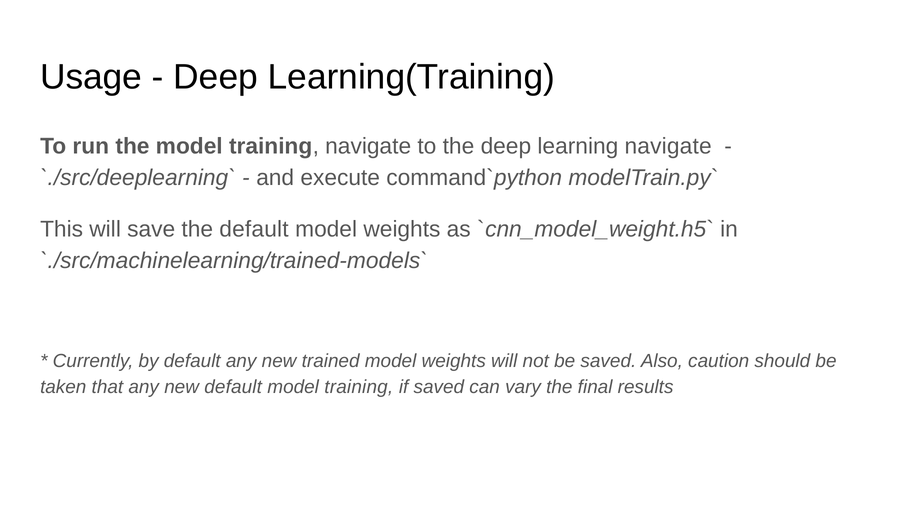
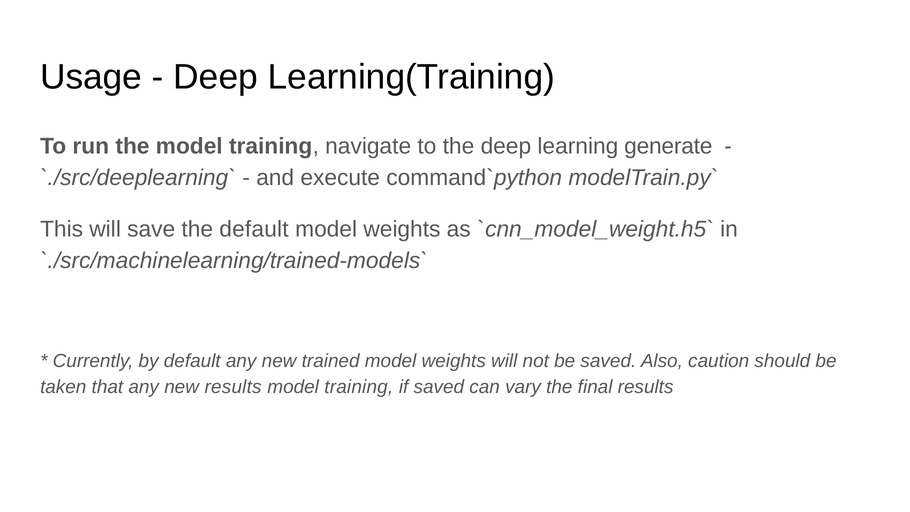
learning navigate: navigate -> generate
new default: default -> results
